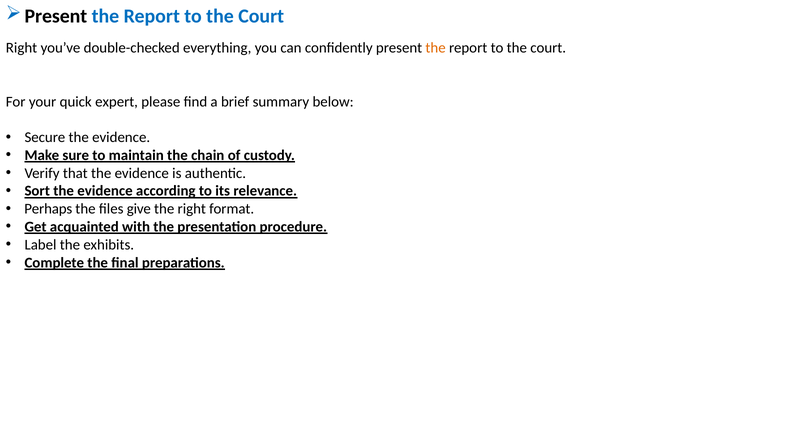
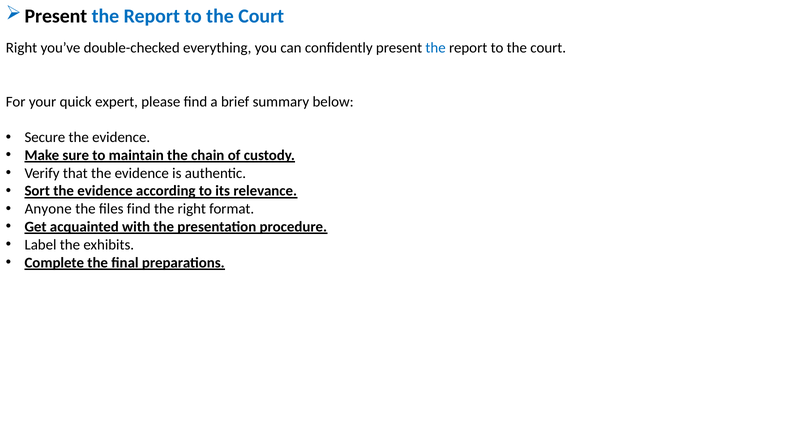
the at (436, 48) colour: orange -> blue
Perhaps: Perhaps -> Anyone
files give: give -> find
